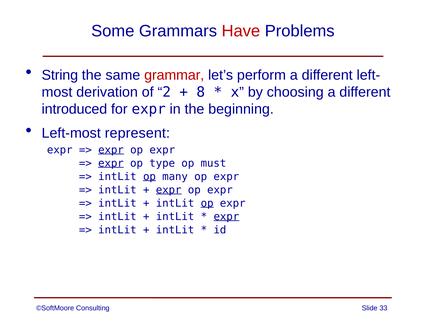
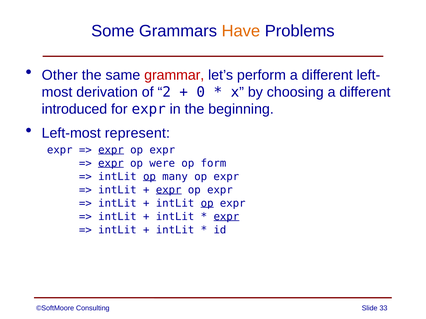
Have colour: red -> orange
String: String -> Other
8: 8 -> 0
type: type -> were
must: must -> form
